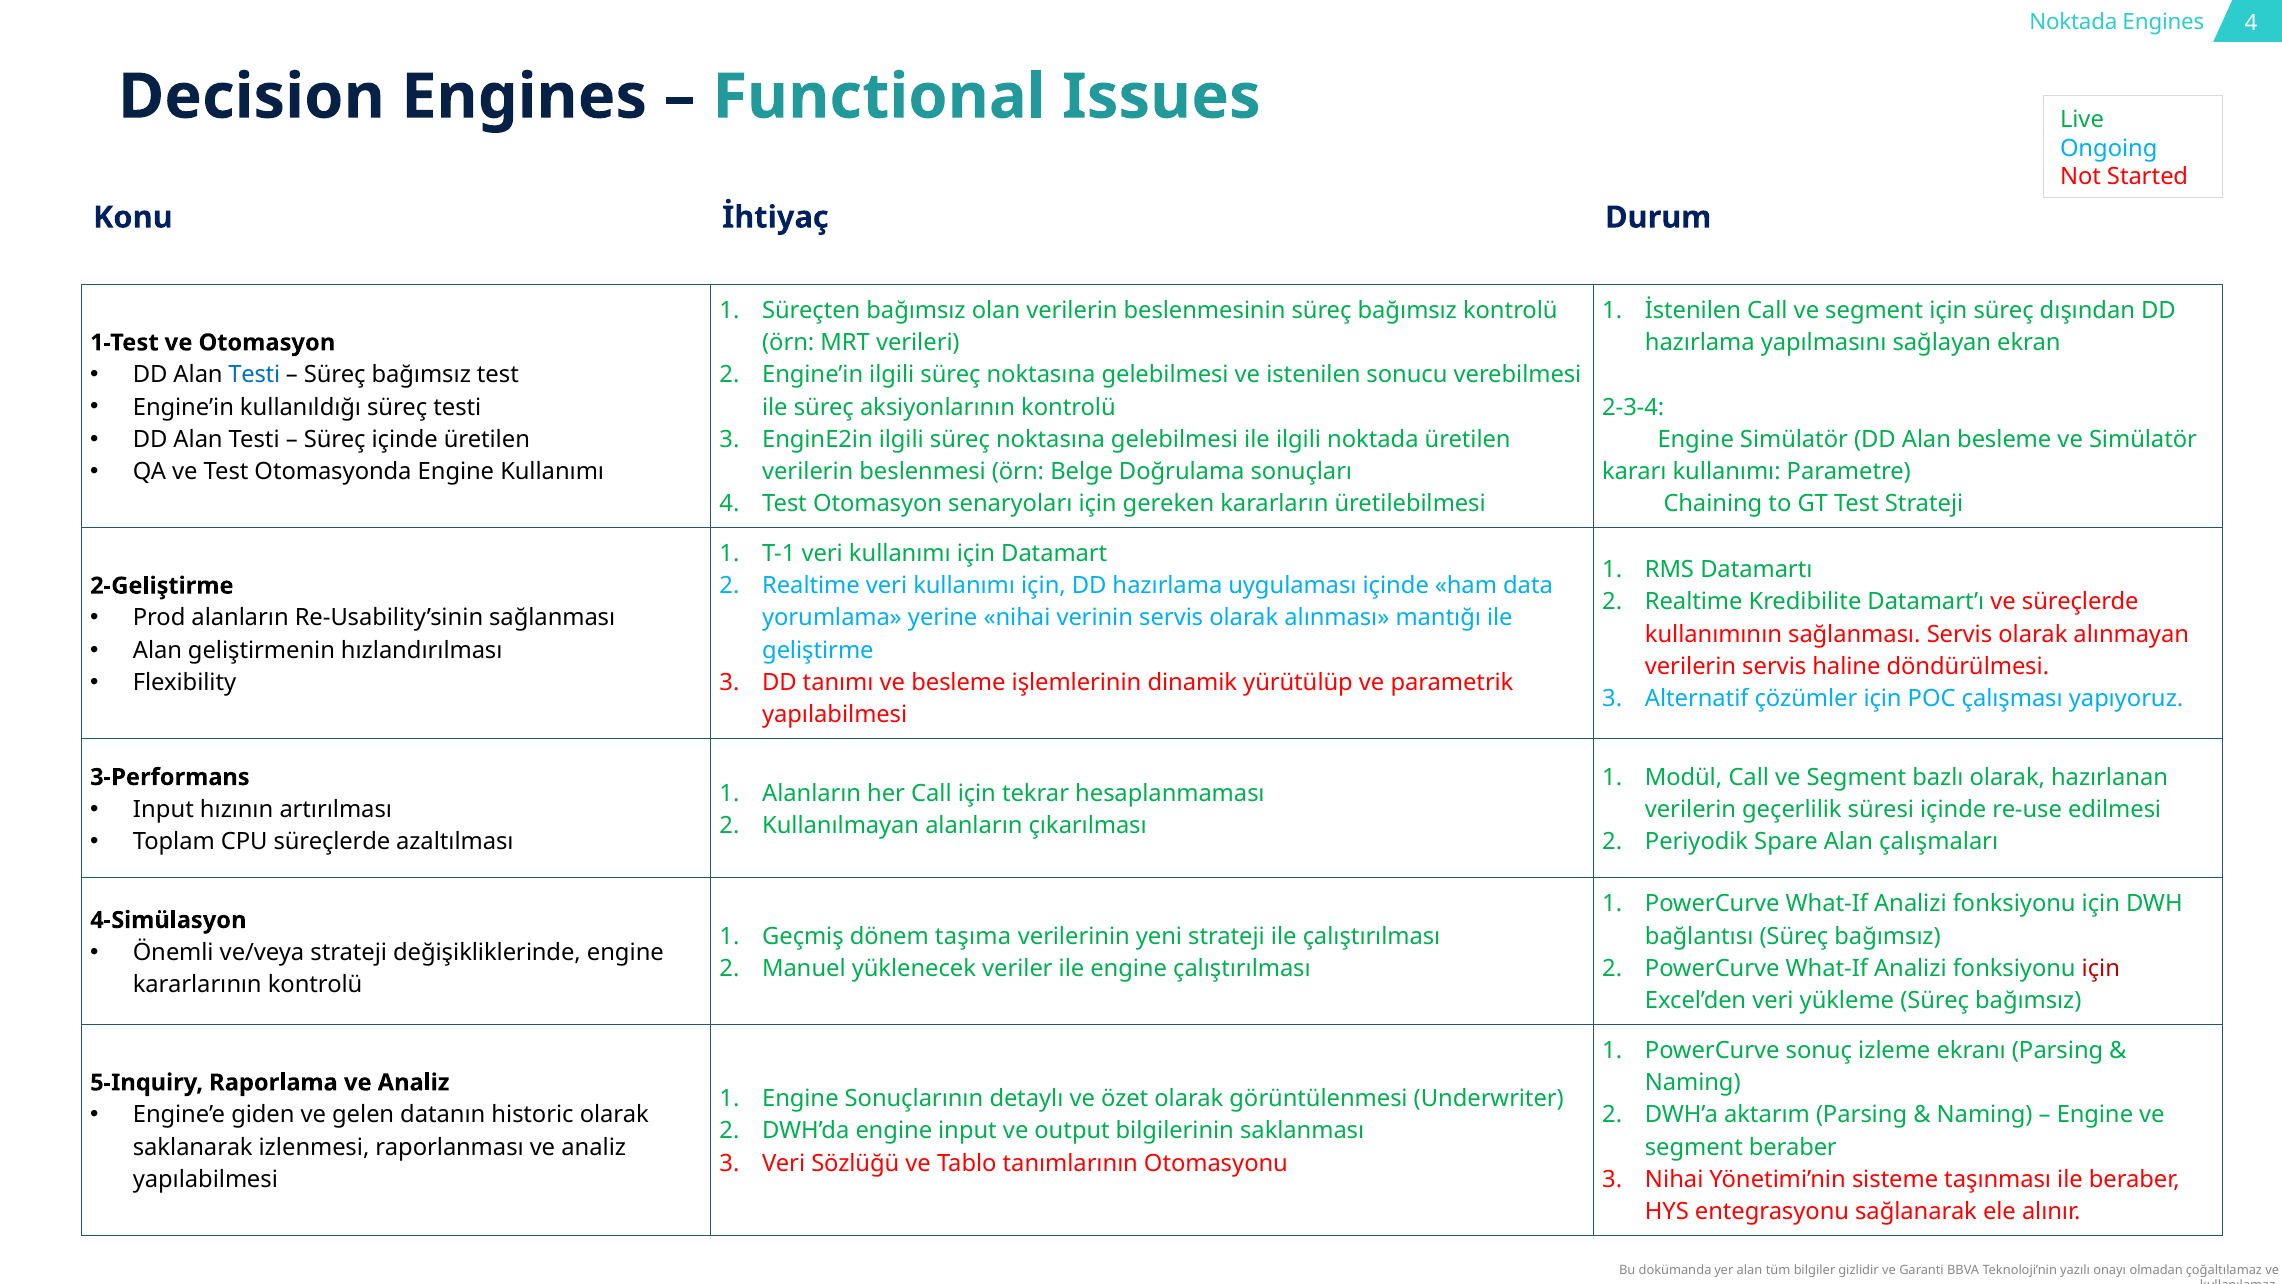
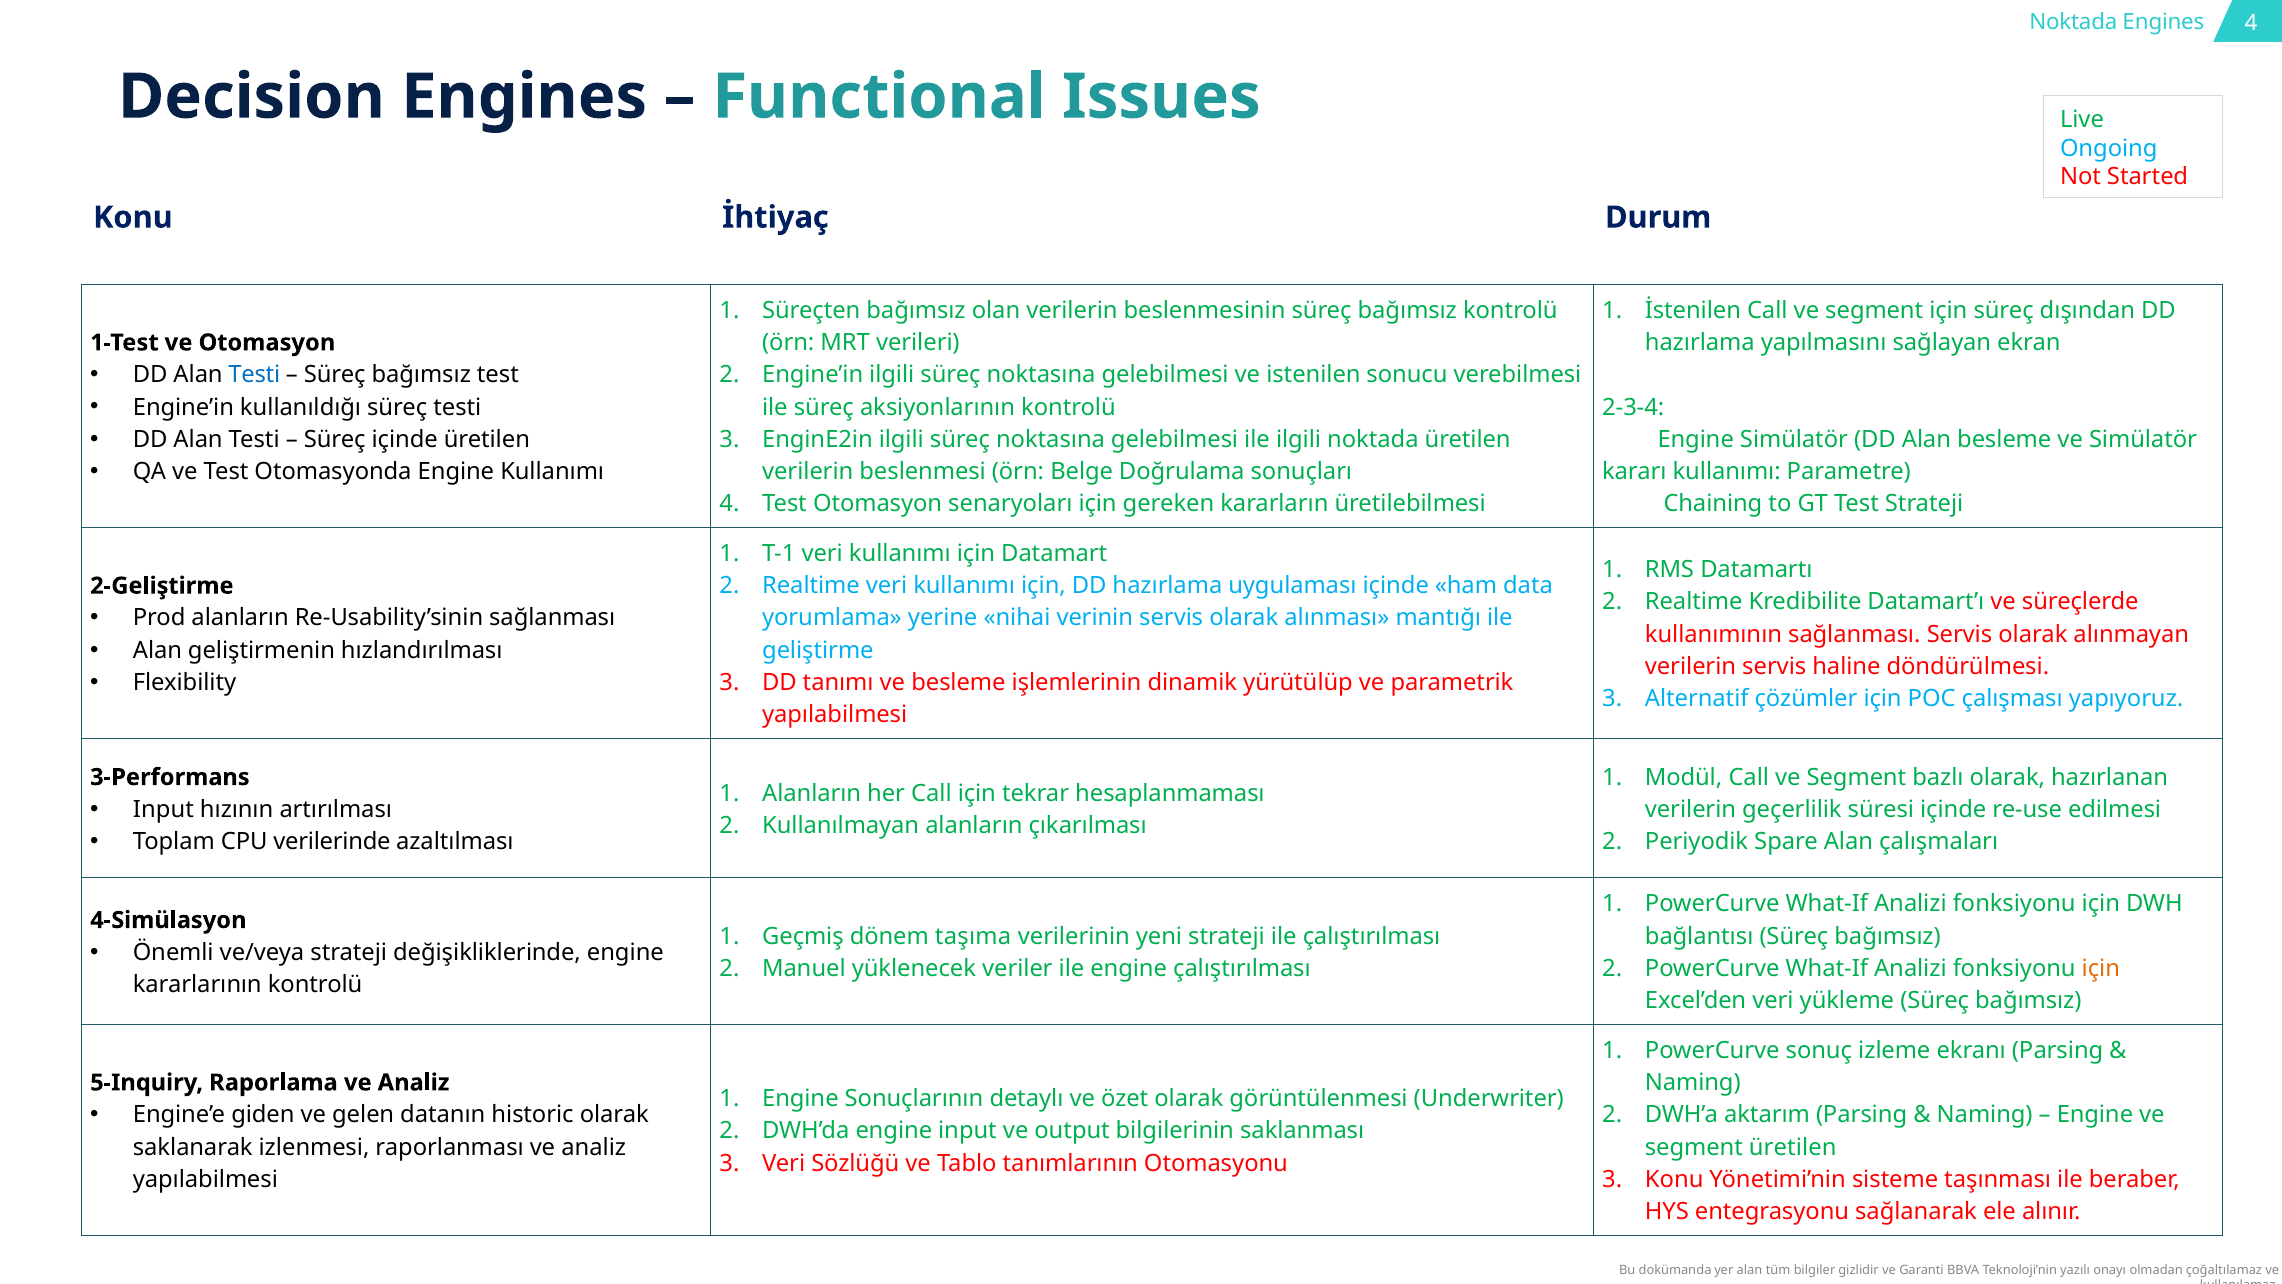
CPU süreçlerde: süreçlerde -> verilerinde
için at (2101, 968) colour: red -> orange
segment beraber: beraber -> üretilen
Nihai at (1674, 1179): Nihai -> Konu
